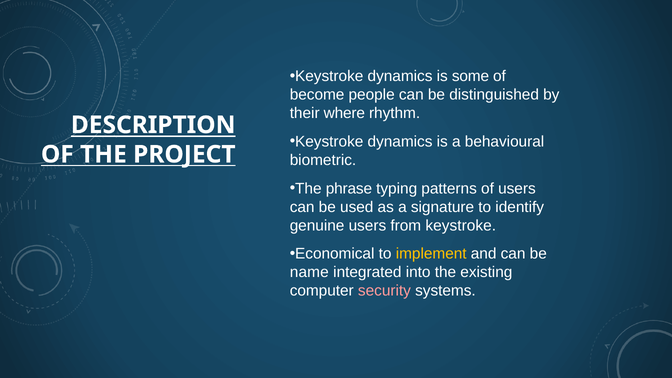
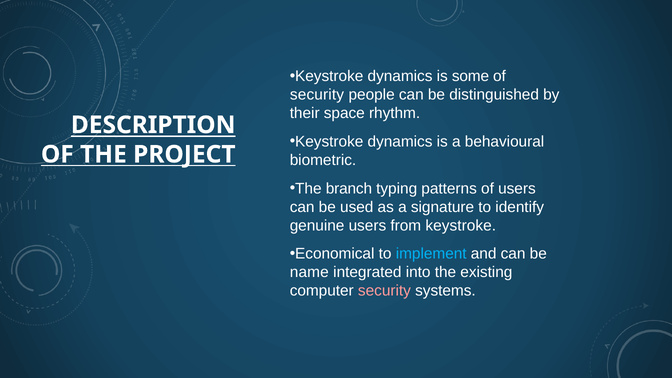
become at (317, 95): become -> security
where: where -> space
phrase: phrase -> branch
implement colour: yellow -> light blue
